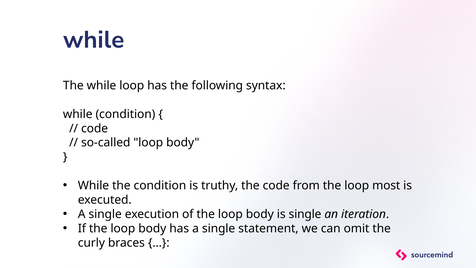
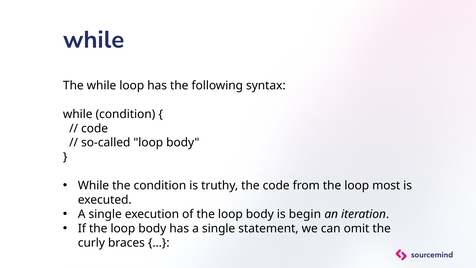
is single: single -> begin
